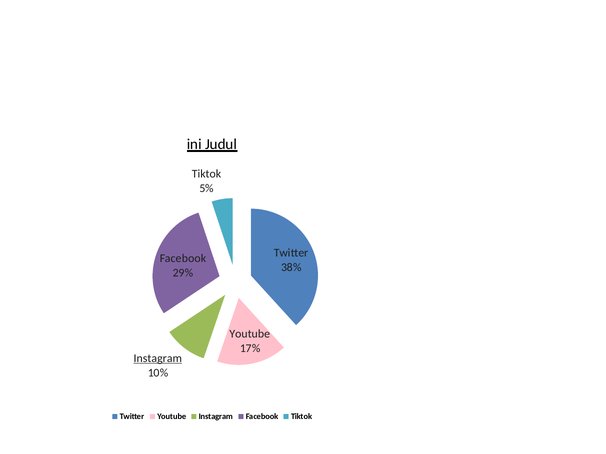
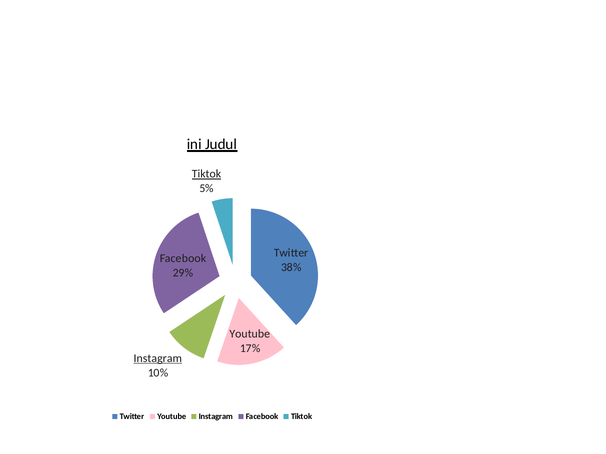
Tiktok at (206, 174) underline: none -> present
